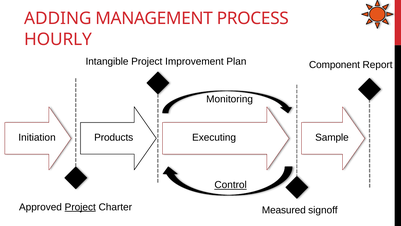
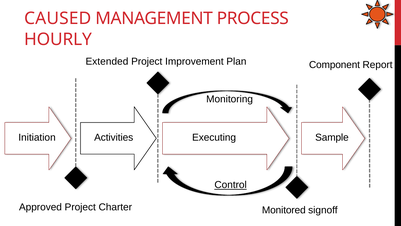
ADDING: ADDING -> CAUSED
Intangible: Intangible -> Extended
Products: Products -> Activities
Project at (80, 207) underline: present -> none
Measured: Measured -> Monitored
